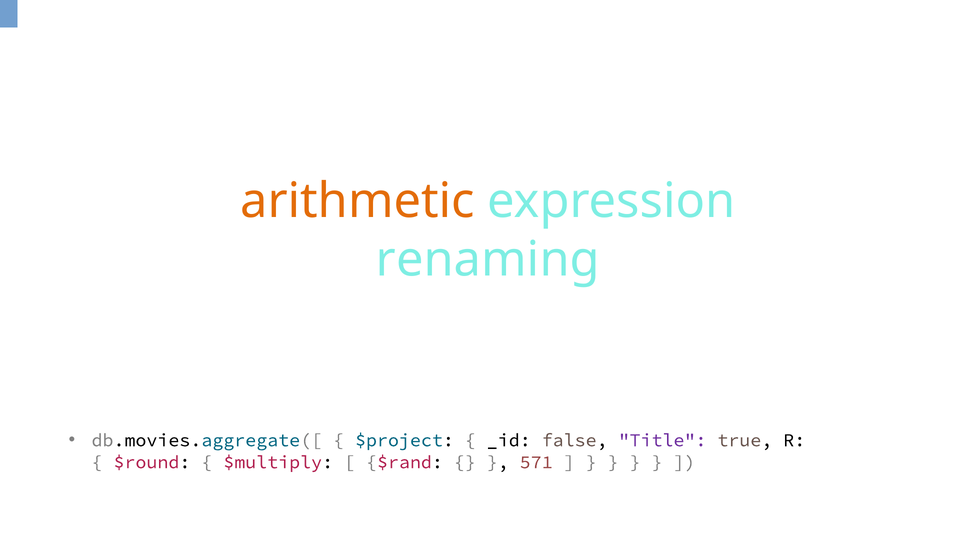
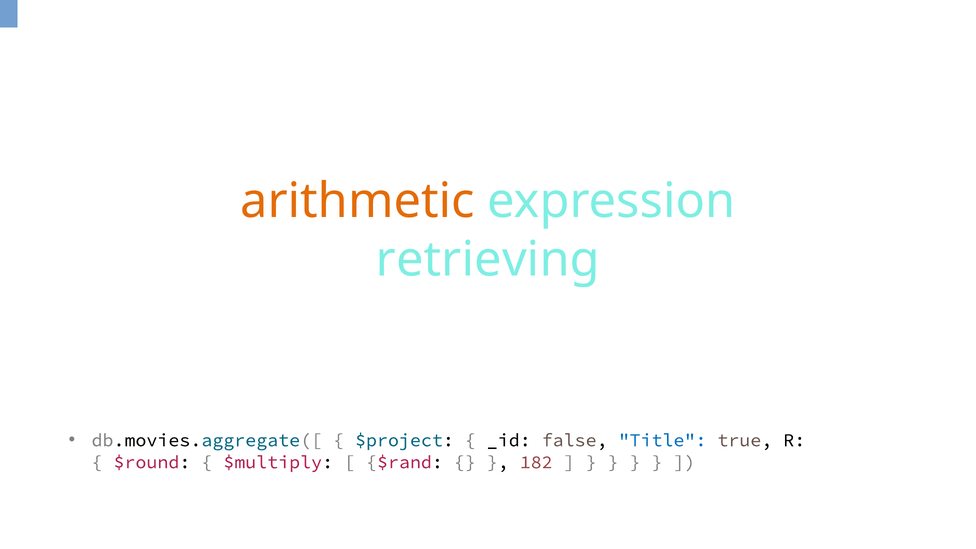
renaming: renaming -> retrieving
Title colour: purple -> blue
571: 571 -> 182
